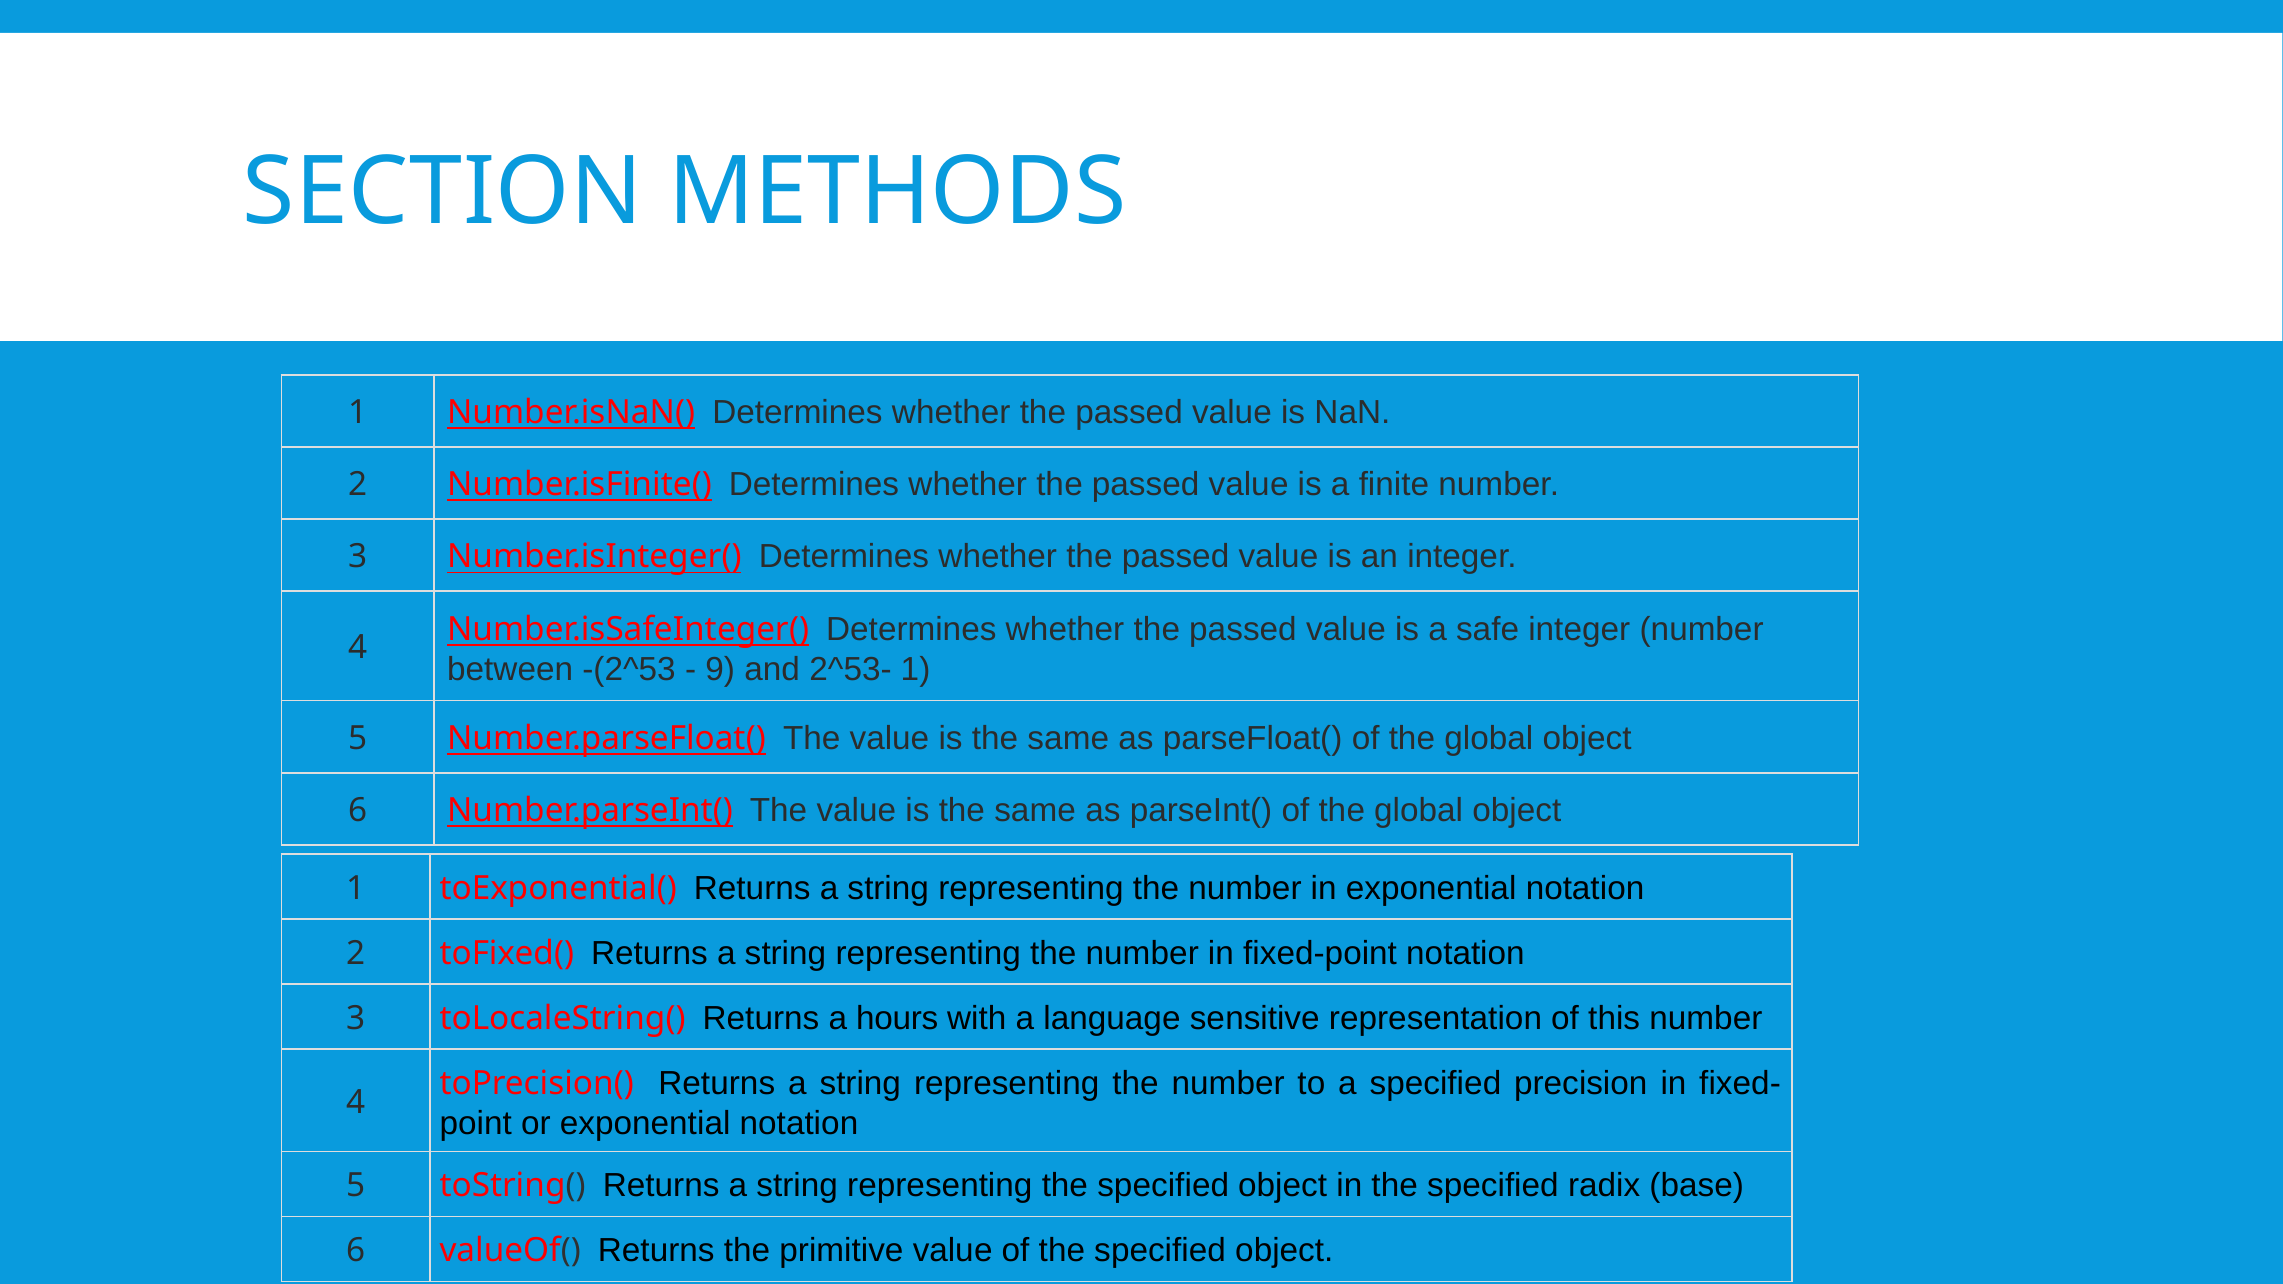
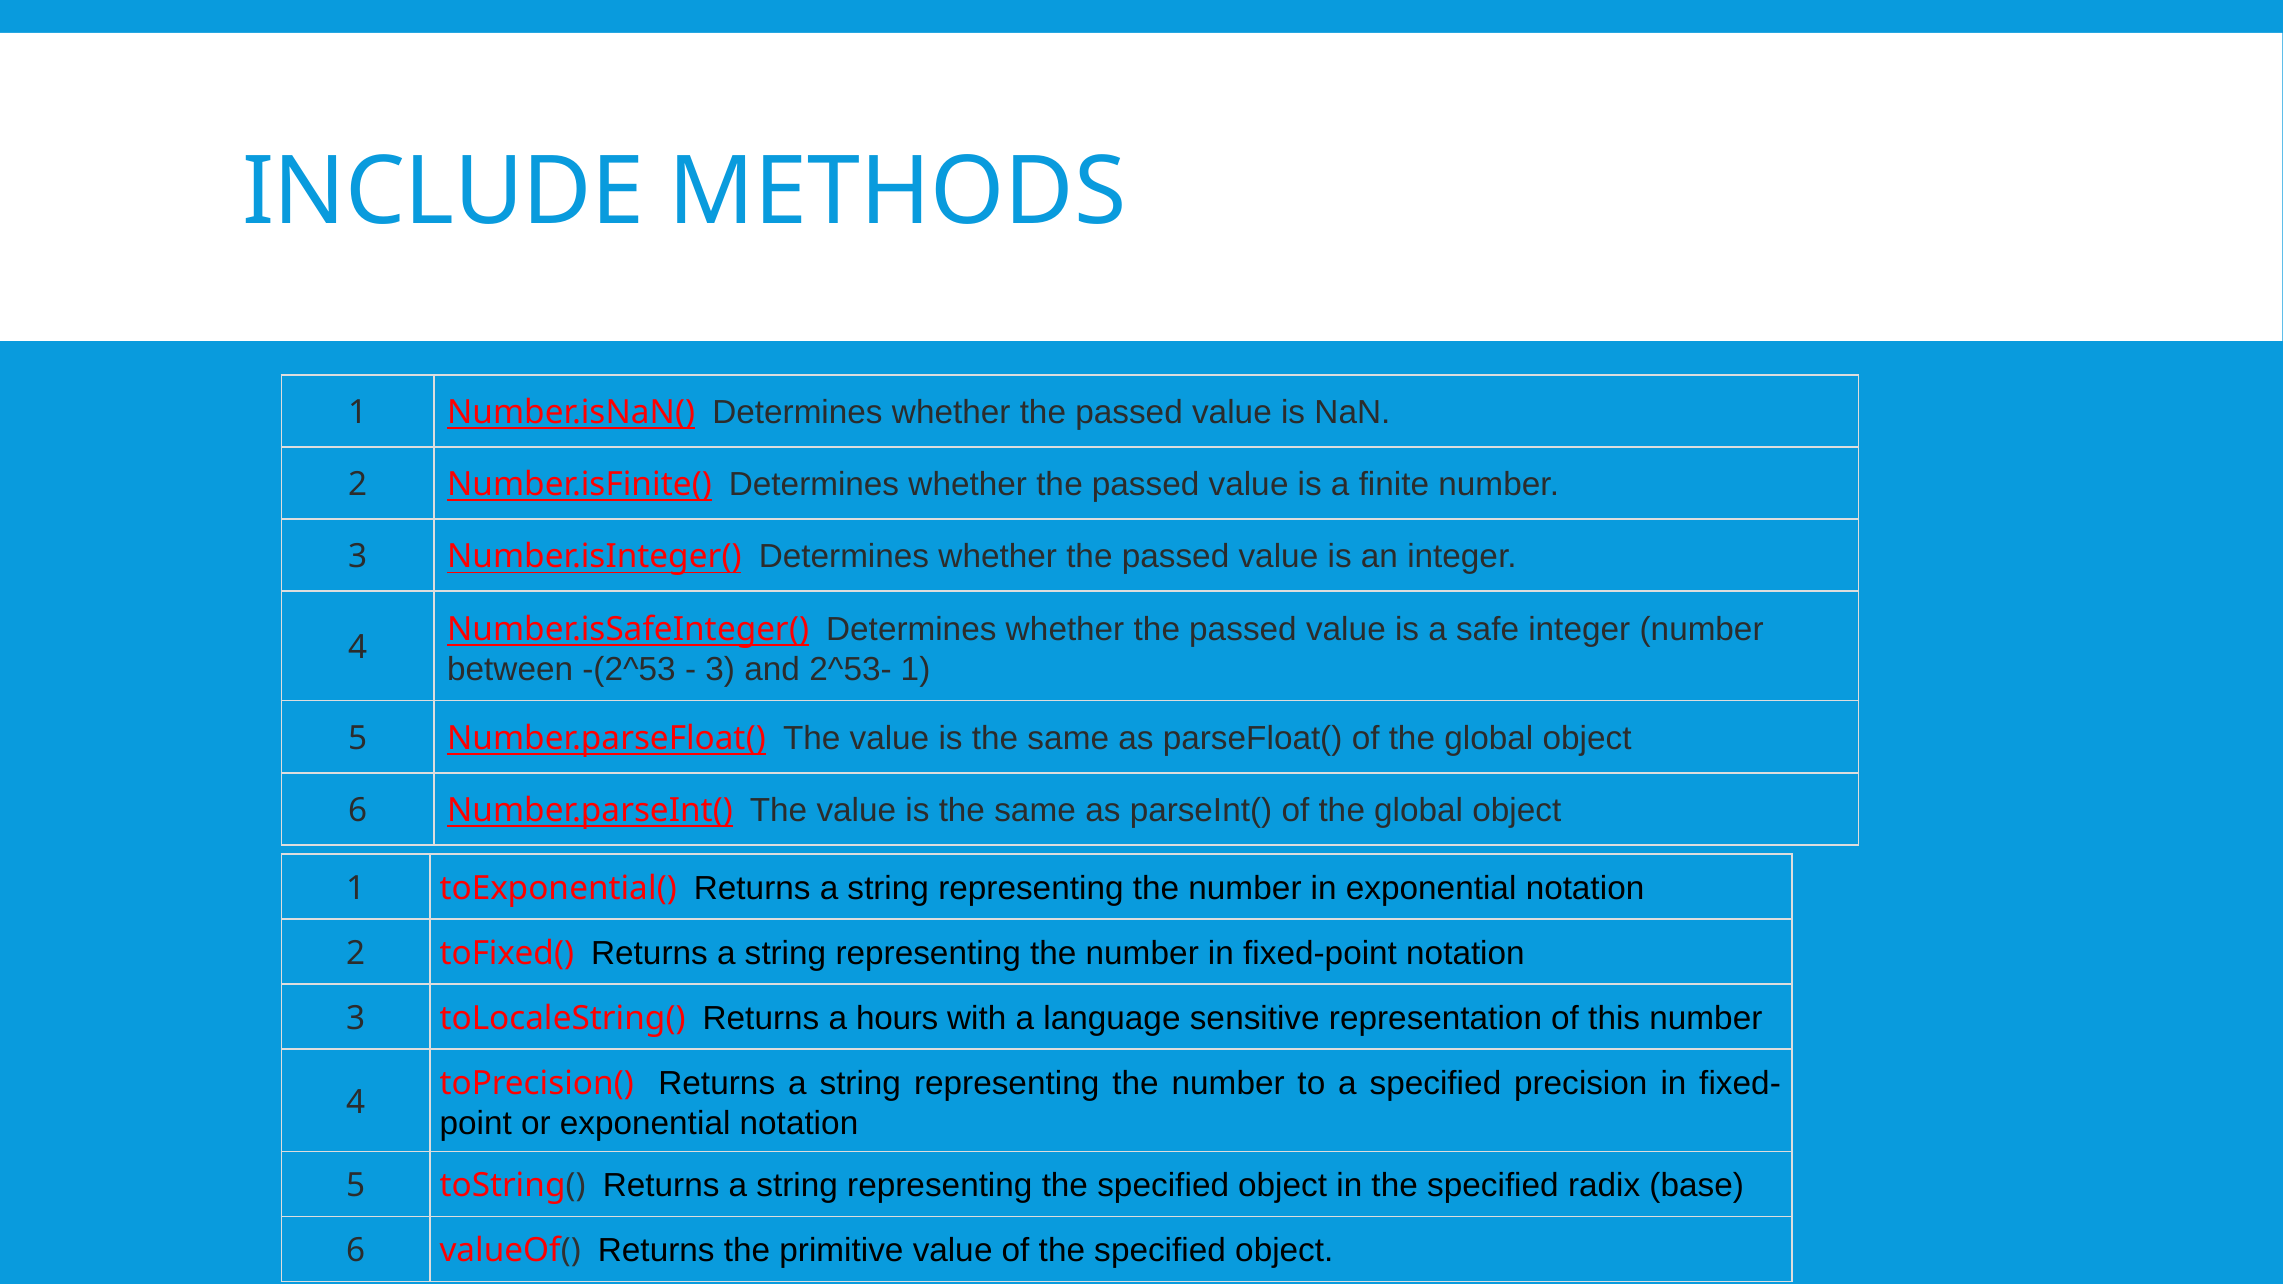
SECTION: SECTION -> INCLUDE
9 at (720, 669): 9 -> 3
